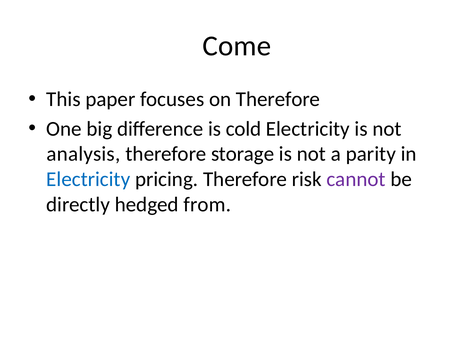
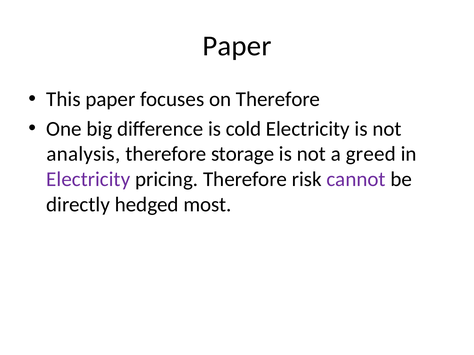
Come at (237, 46): Come -> Paper
parity: parity -> greed
Electricity at (88, 180) colour: blue -> purple
from: from -> most
